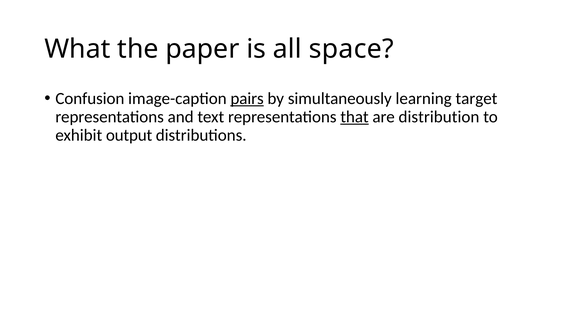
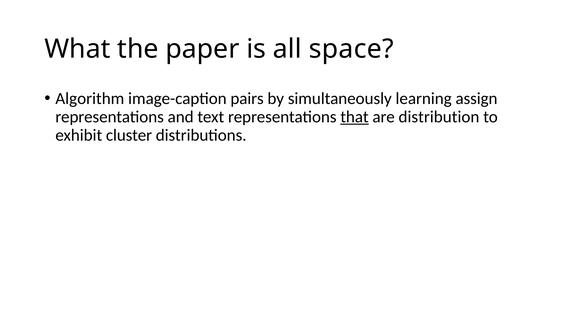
Confusion: Confusion -> Algorithm
pairs underline: present -> none
target: target -> assign
output: output -> cluster
